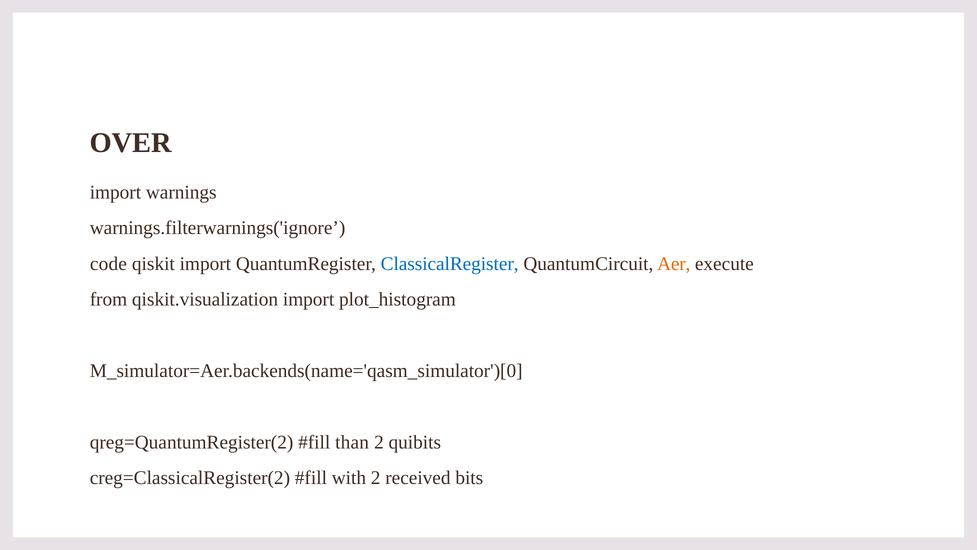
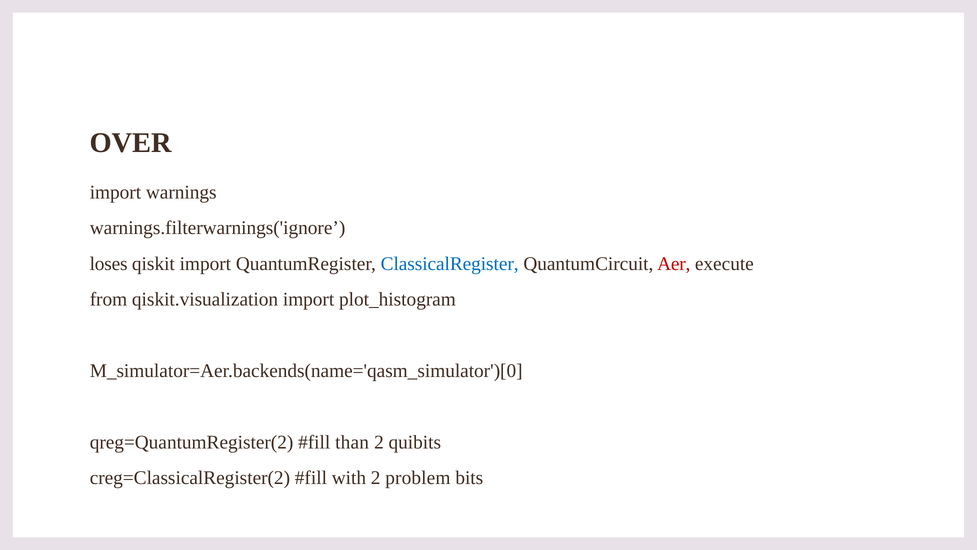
code: code -> loses
Aer colour: orange -> red
received: received -> problem
